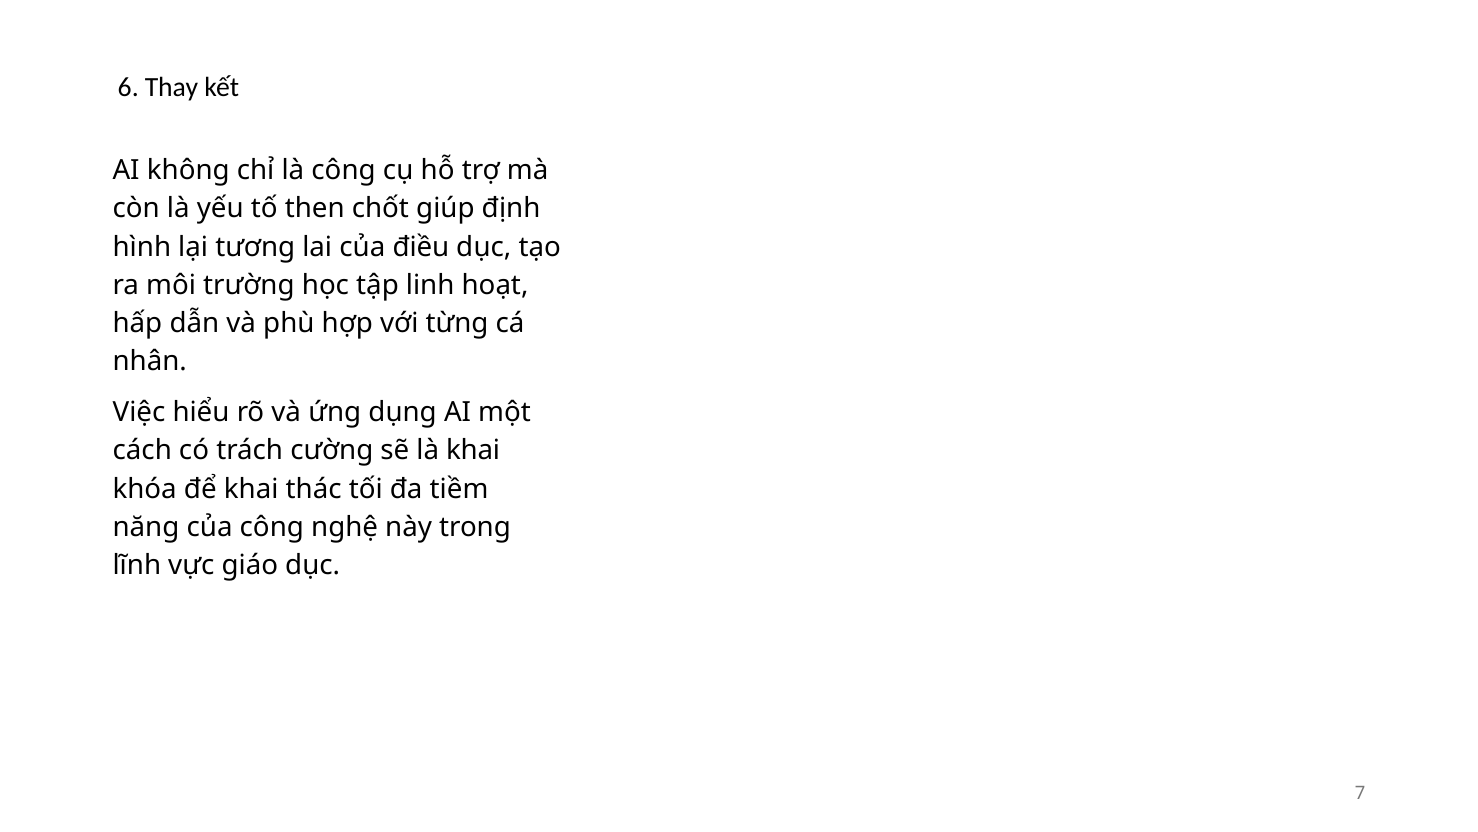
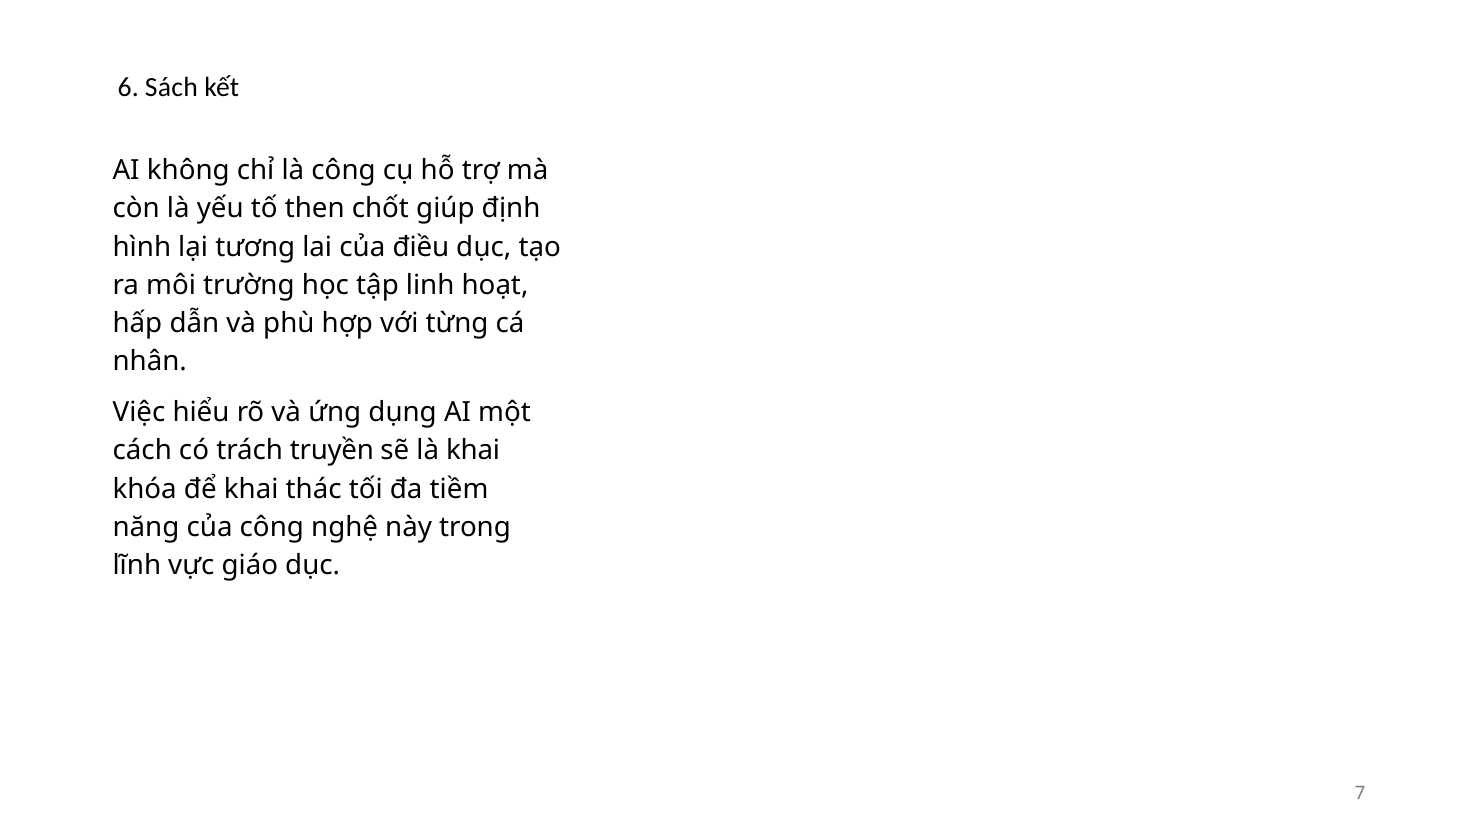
Thay: Thay -> Sách
cường: cường -> truyền
